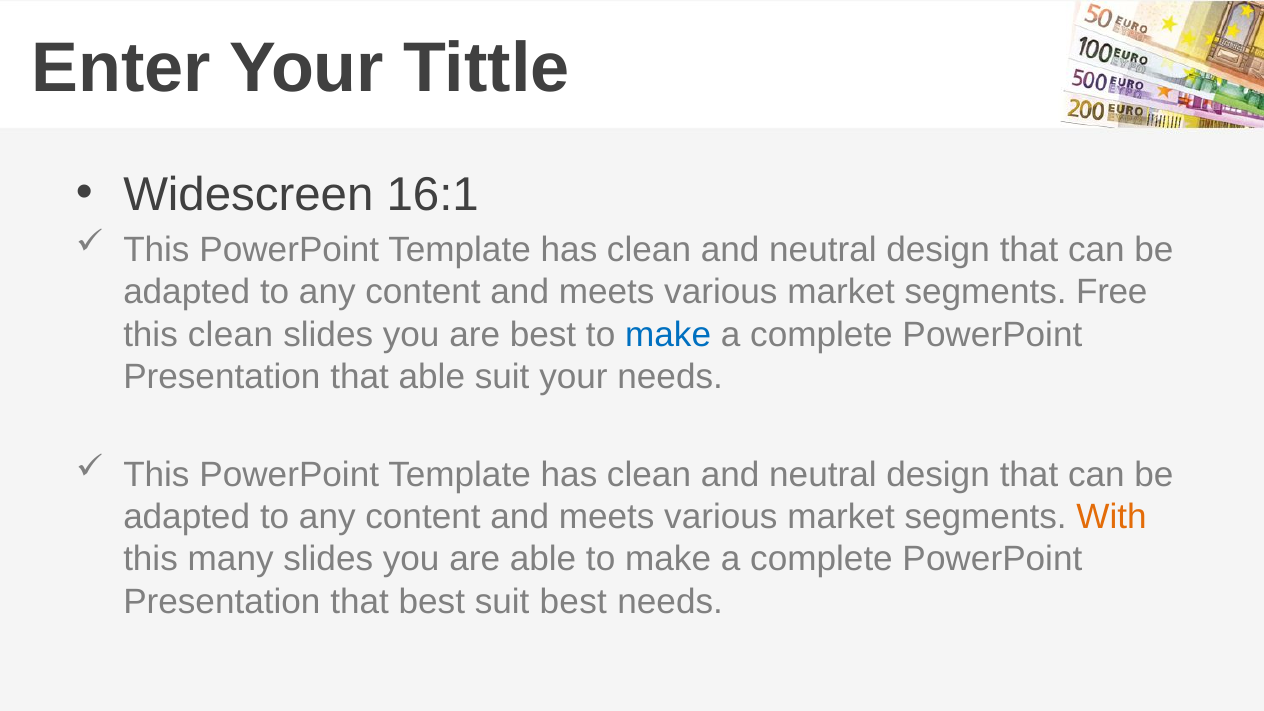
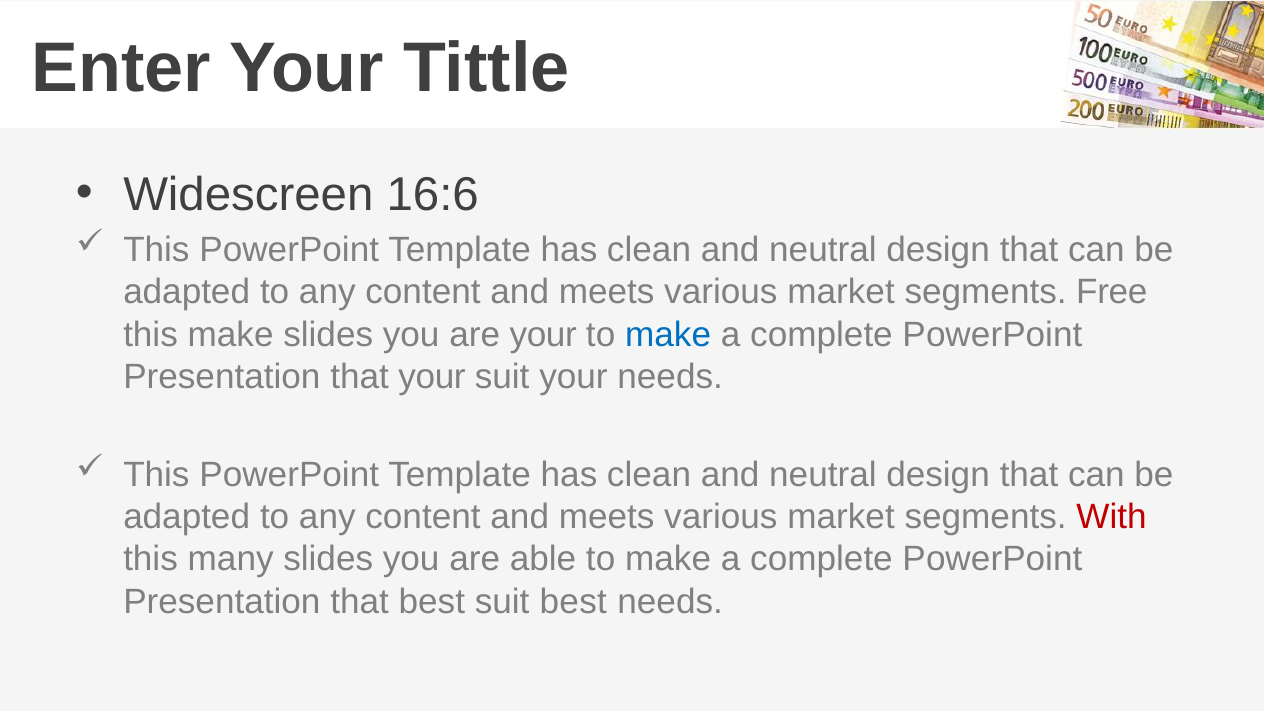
16:1: 16:1 -> 16:6
this clean: clean -> make
are best: best -> your
that able: able -> your
With colour: orange -> red
